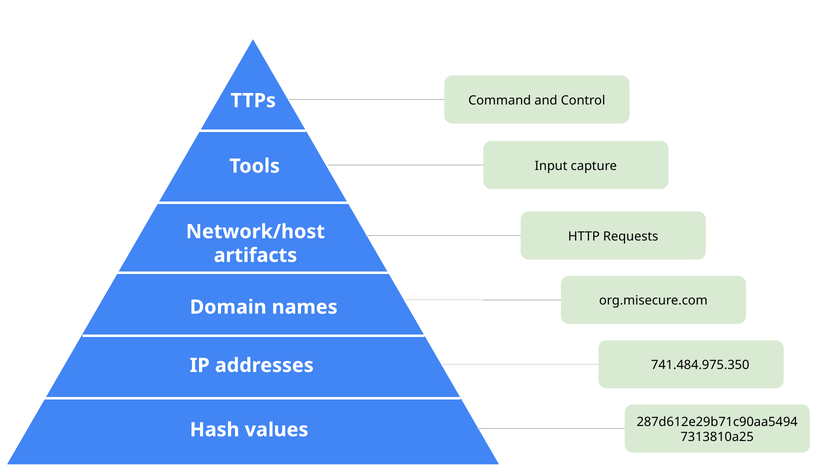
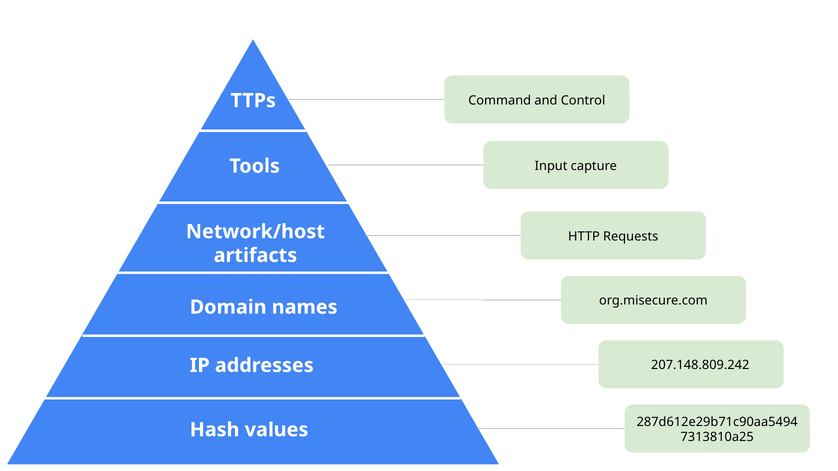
741.484.975.350: 741.484.975.350 -> 207.148.809.242
